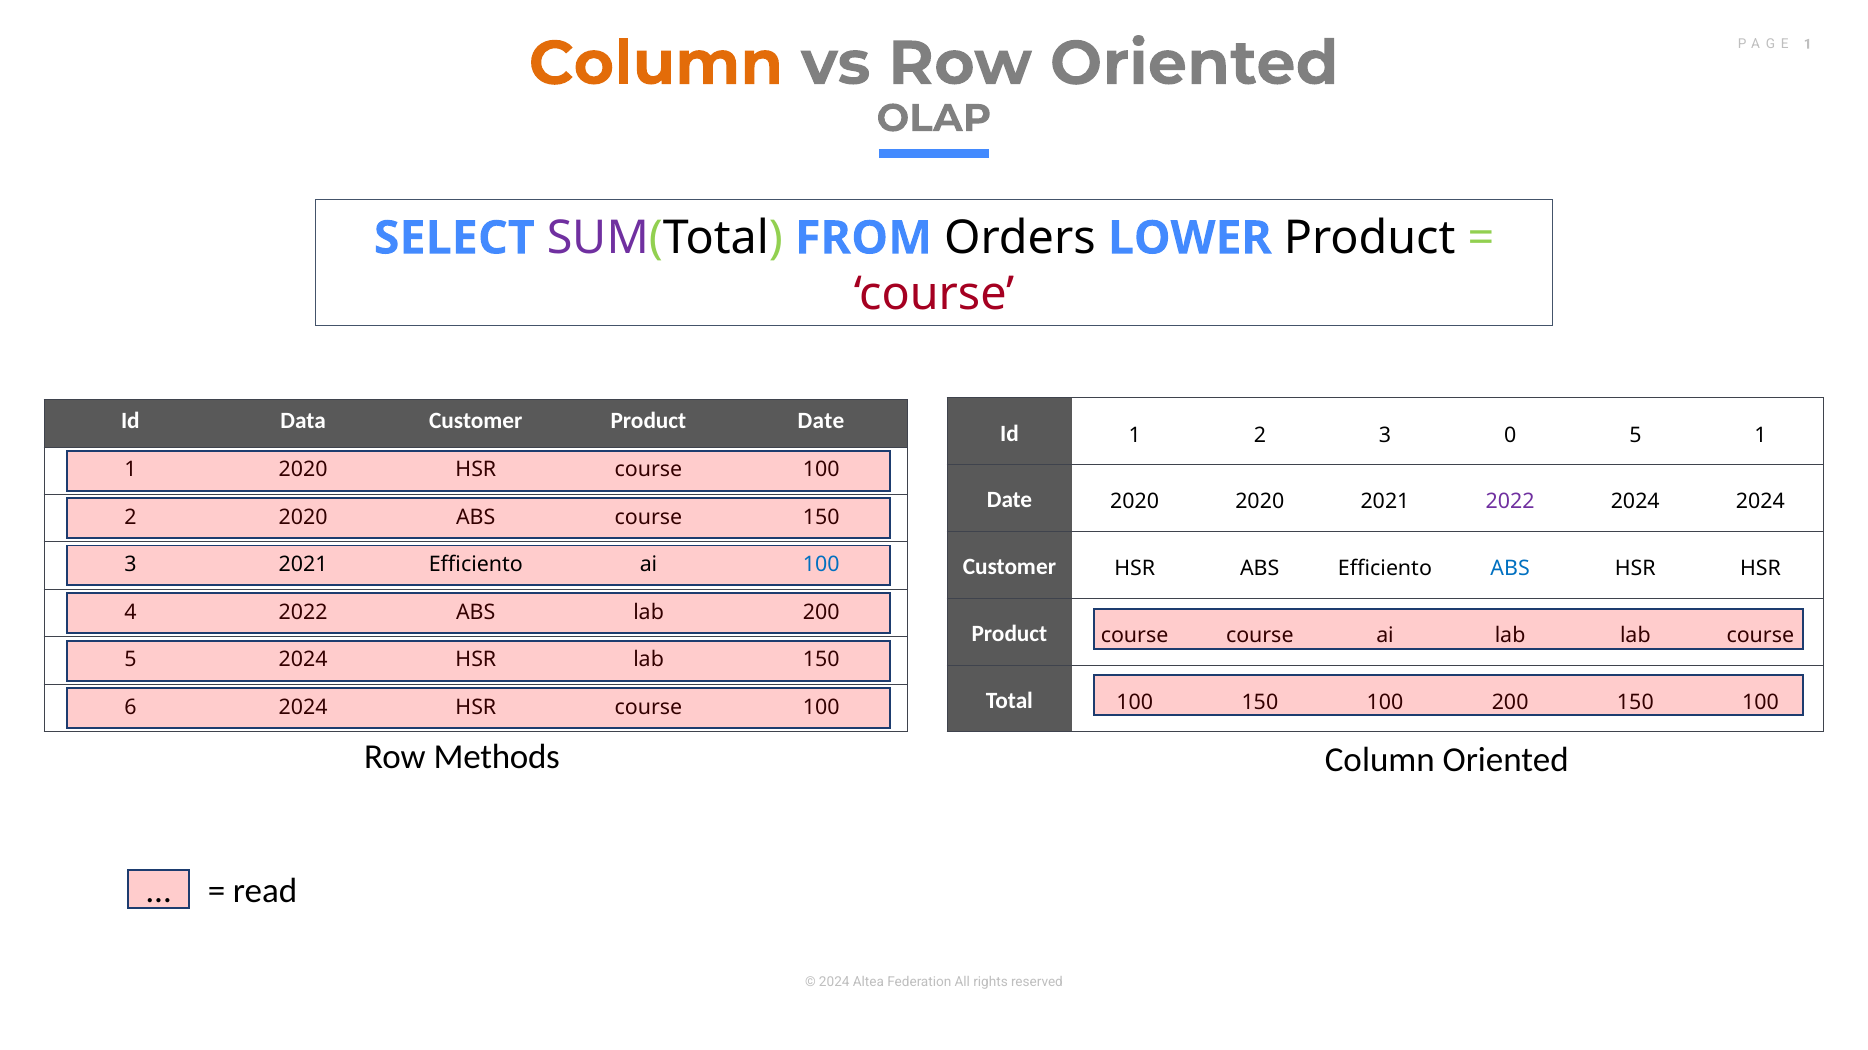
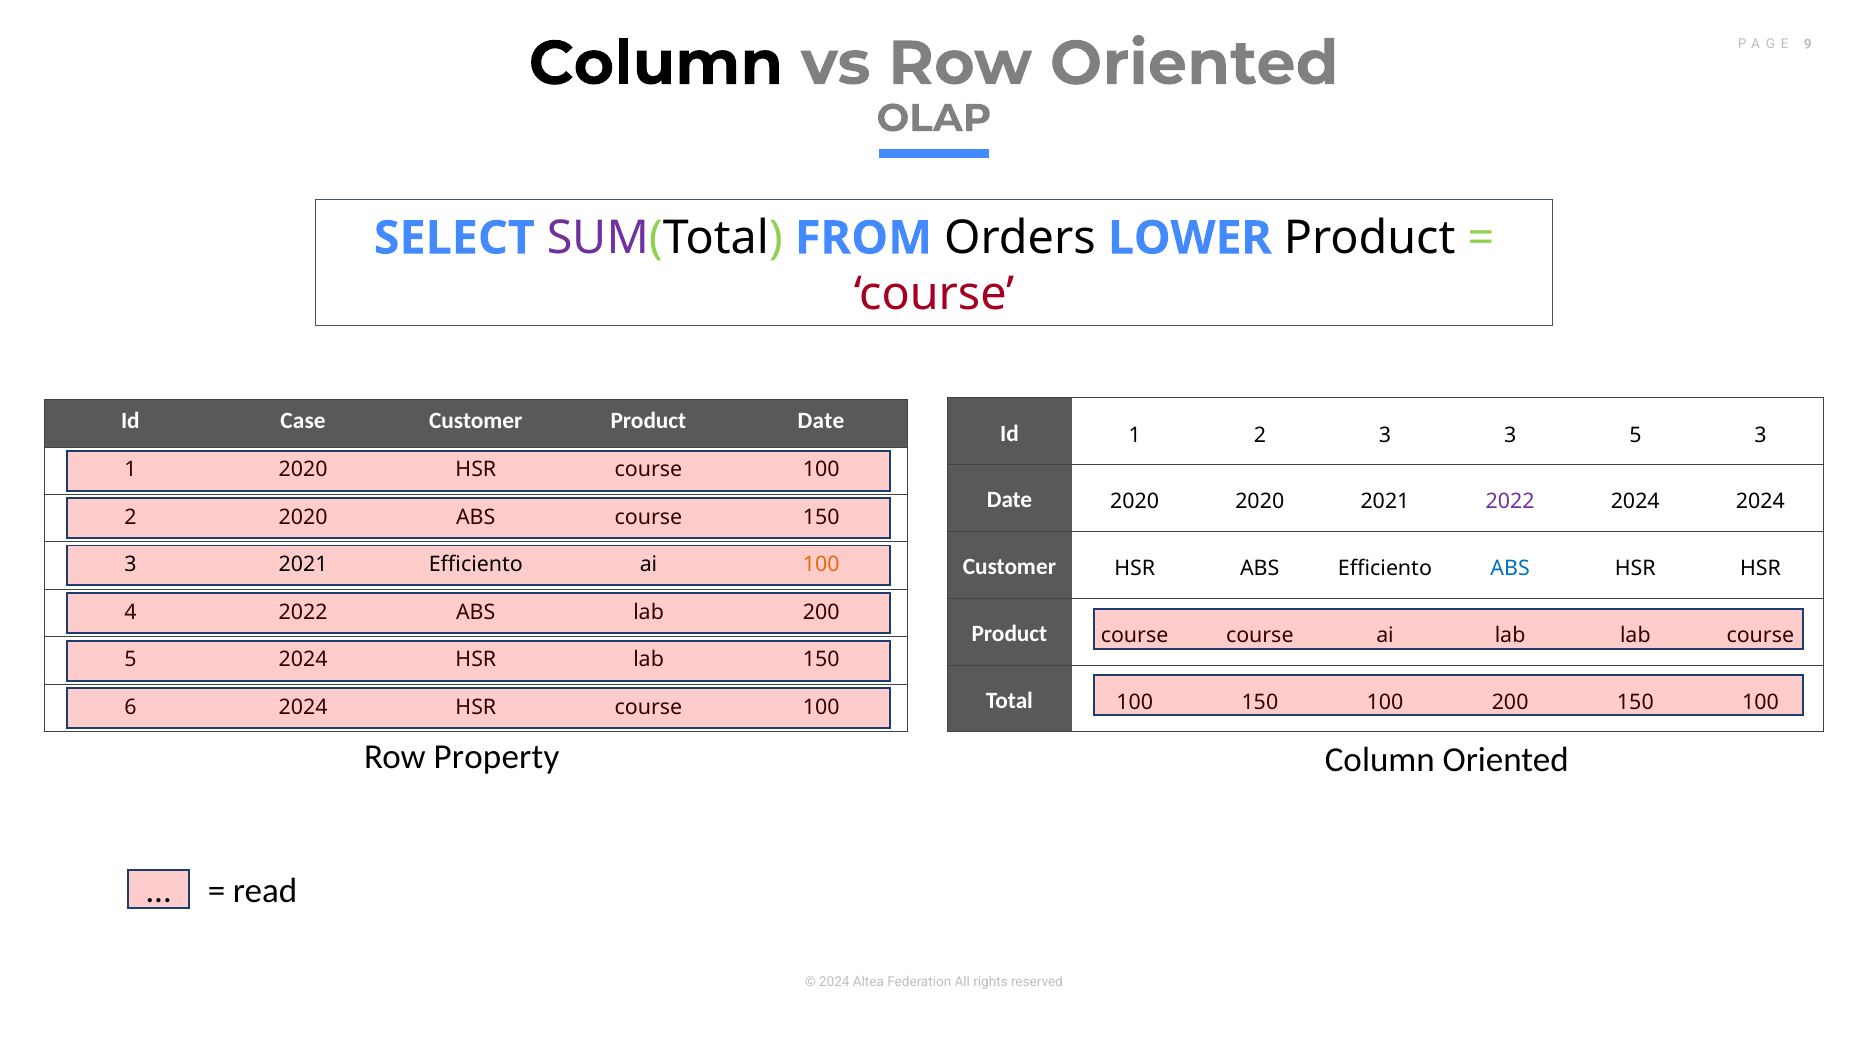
1 at (1808, 44): 1 -> 9
Column at (656, 64) colour: orange -> black
Data: Data -> Case
3 0: 0 -> 3
5 1: 1 -> 3
100 at (821, 565) colour: blue -> orange
Methods: Methods -> Property
